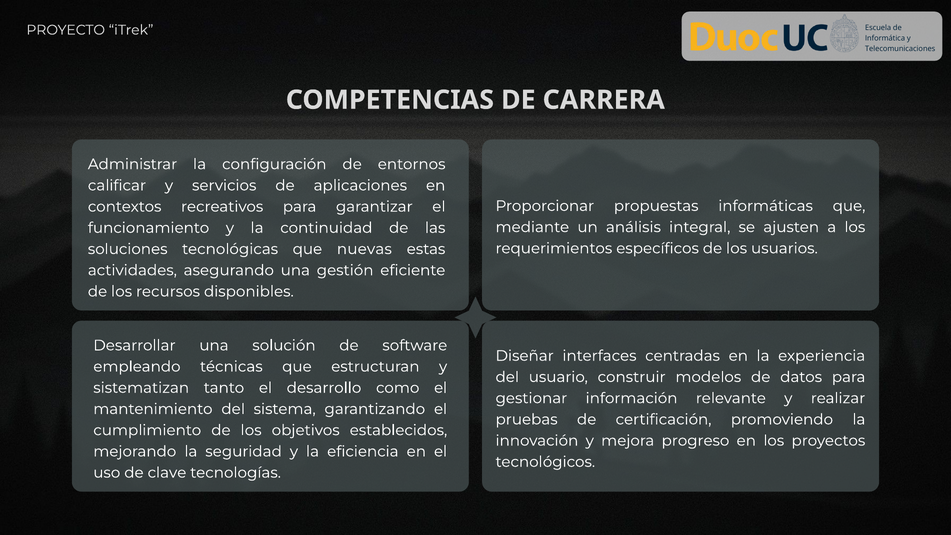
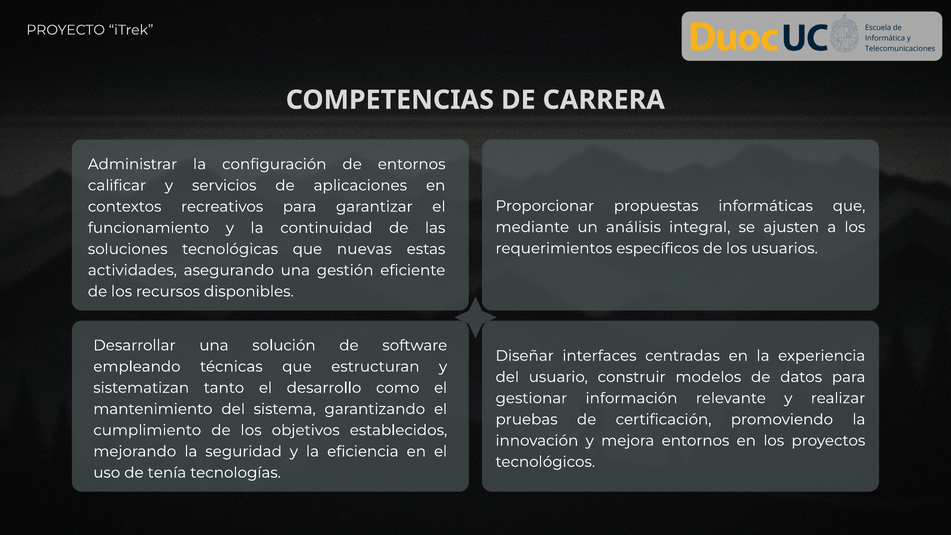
mejora progreso: progreso -> entornos
clave: clave -> tenía
